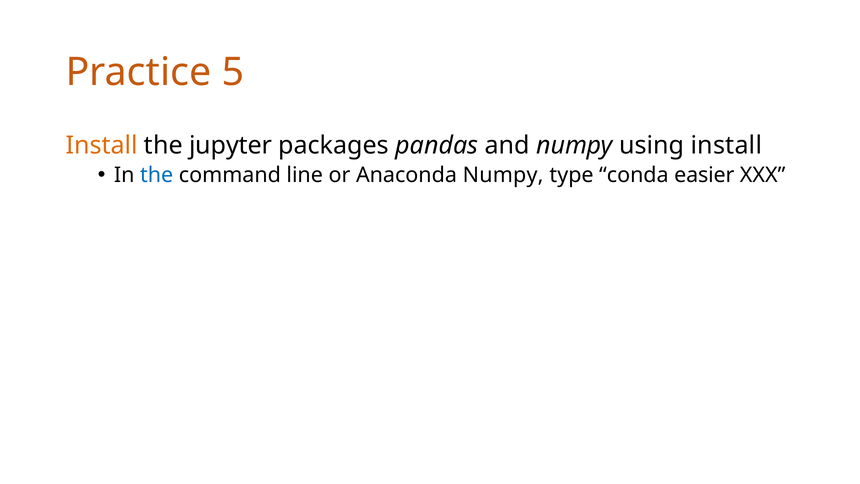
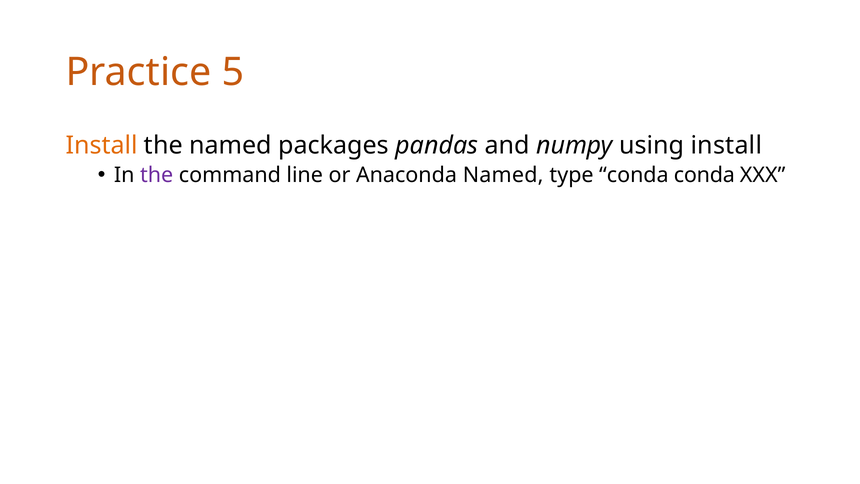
the jupyter: jupyter -> named
the at (157, 175) colour: blue -> purple
Anaconda Numpy: Numpy -> Named
conda easier: easier -> conda
